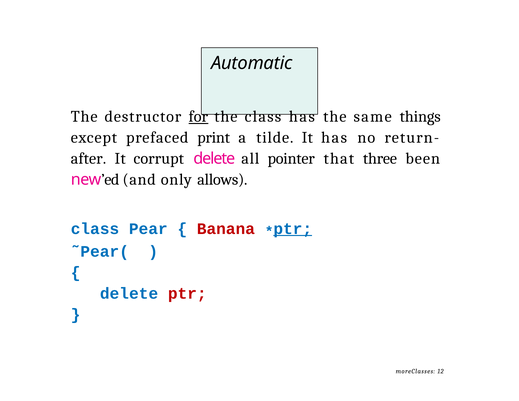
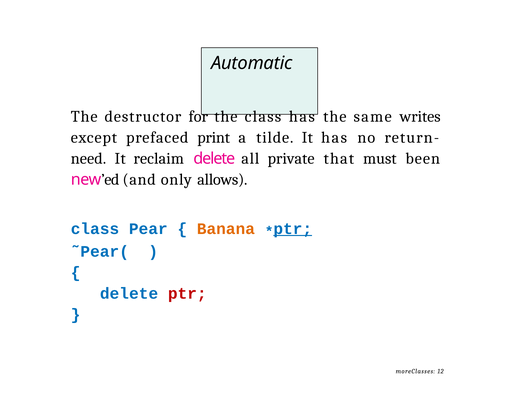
for underline: present -> none
things: things -> writes
after: after -> need
corrupt: corrupt -> reclaim
pointer: pointer -> private
three: three -> must
Banana colour: red -> orange
